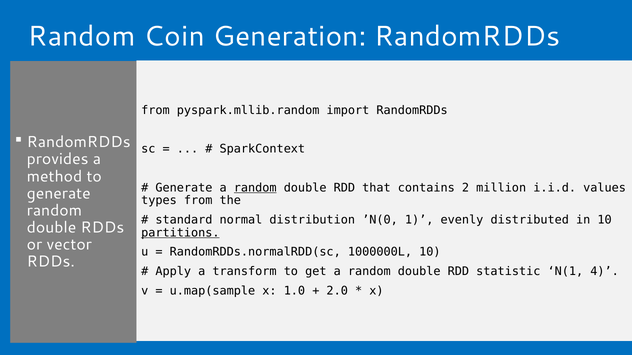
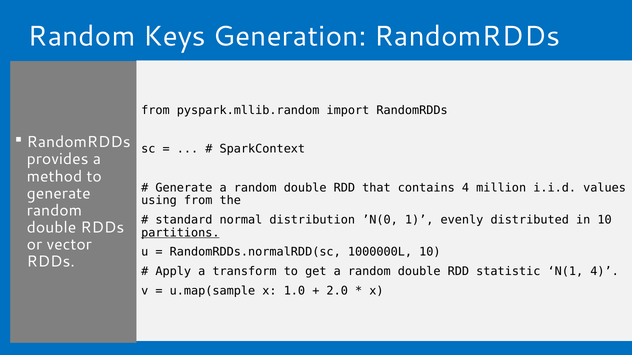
Coin: Coin -> Keys
random at (255, 188) underline: present -> none
contains 2: 2 -> 4
types: types -> using
